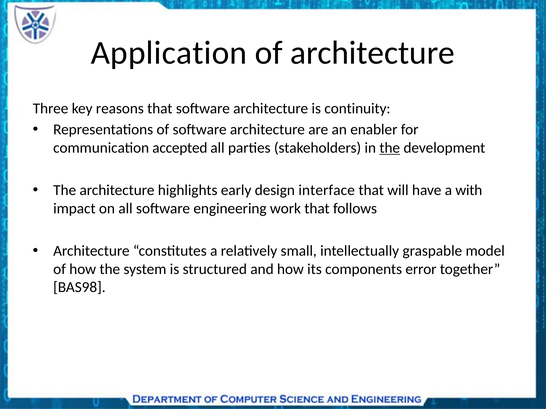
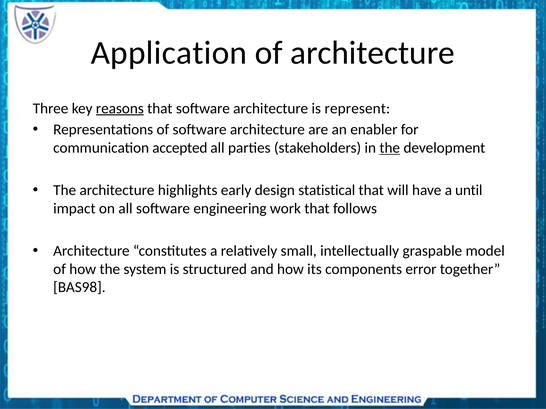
reasons underline: none -> present
continuity: continuity -> represent
interface: interface -> statistical
with: with -> until
